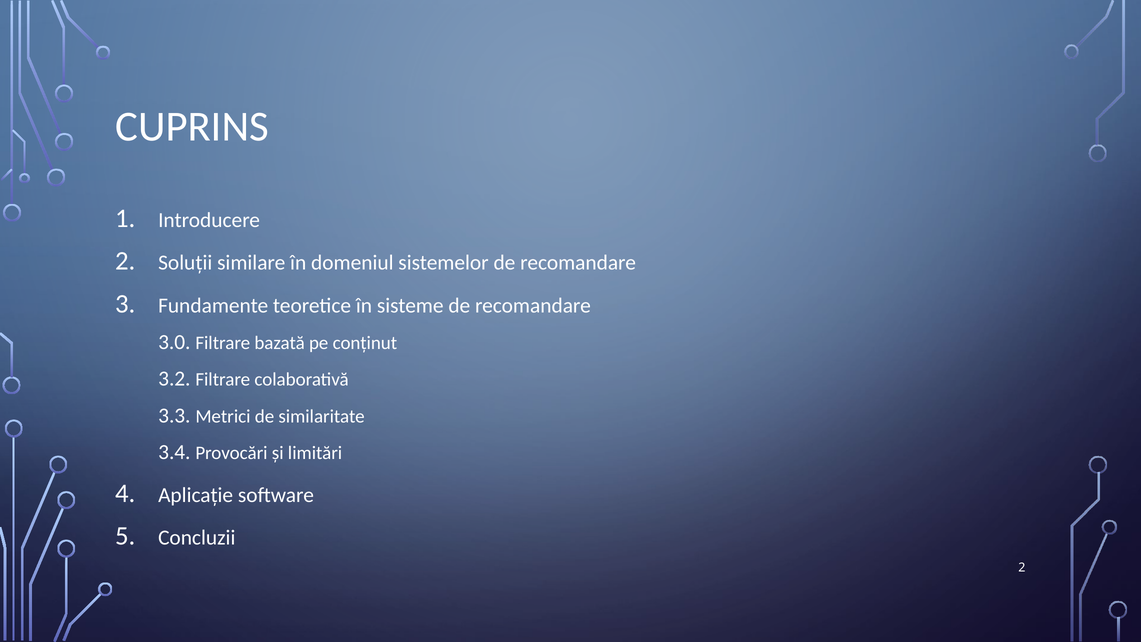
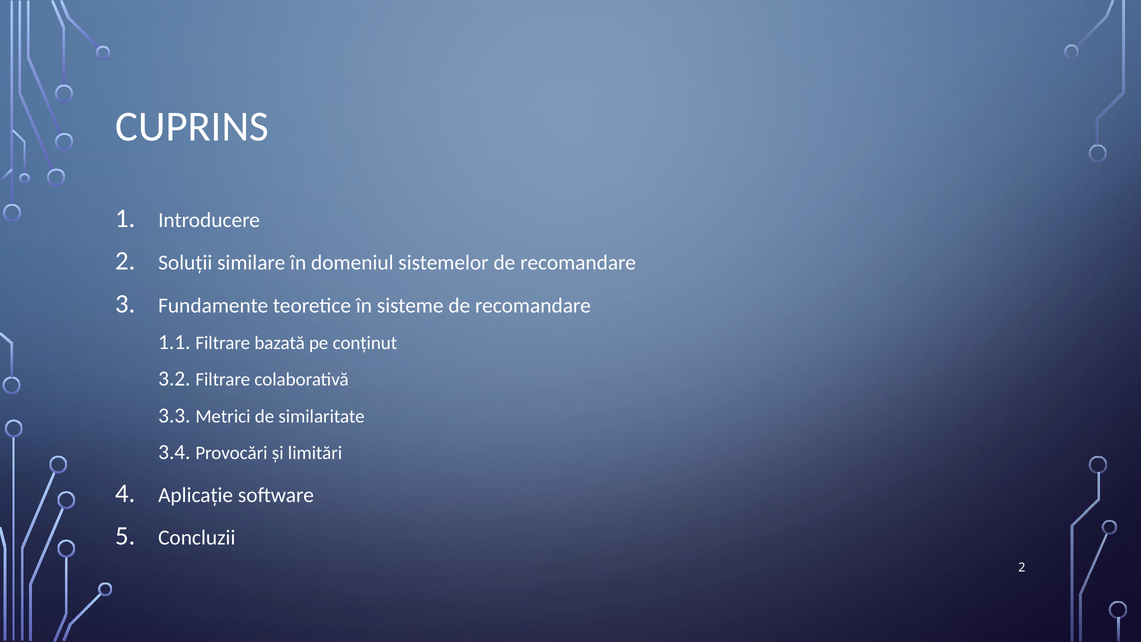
3.0: 3.0 -> 1.1
